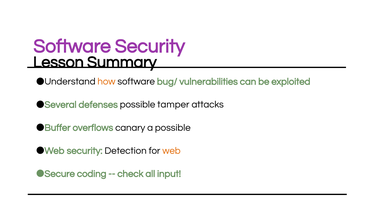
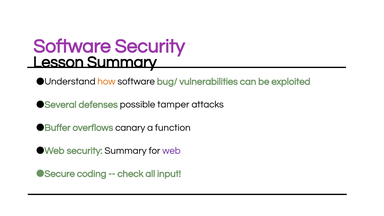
a possible: possible -> function
security Detection: Detection -> Summary
web at (171, 151) colour: orange -> purple
